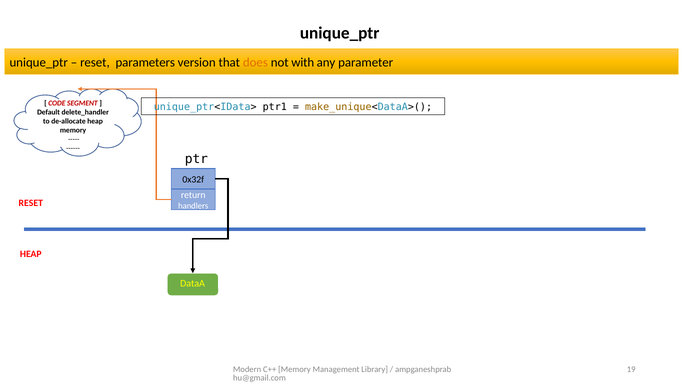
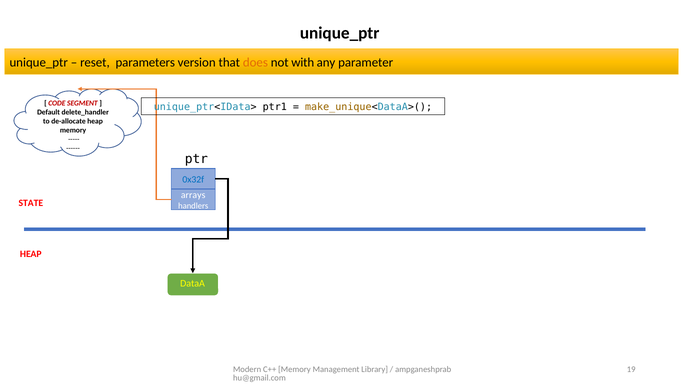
0x32f colour: black -> blue
return: return -> arrays
RESET at (31, 203): RESET -> STATE
